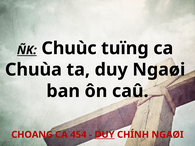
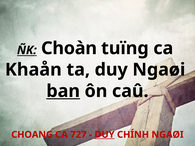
Chuùc: Chuùc -> Choàn
Chuùa: Chuùa -> Khaån
ban underline: none -> present
454: 454 -> 727
